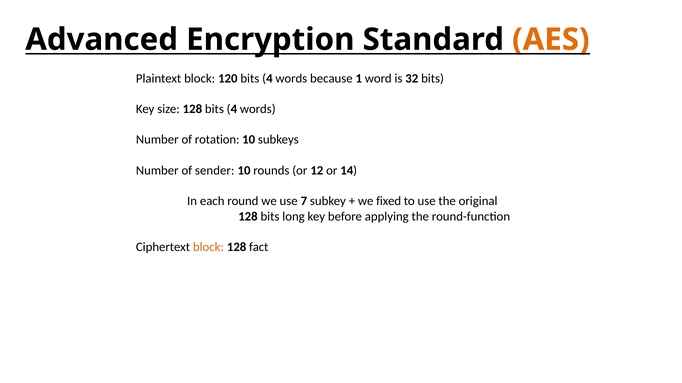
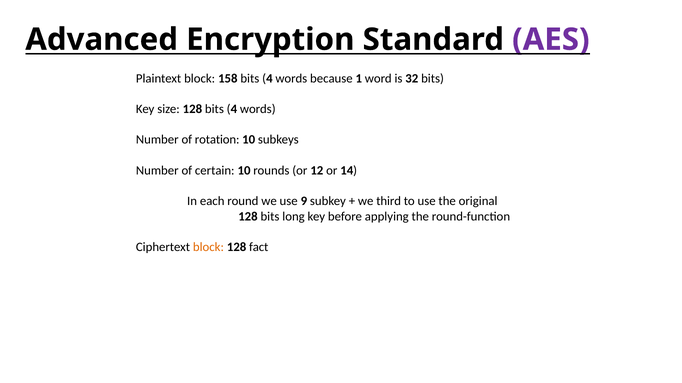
AES colour: orange -> purple
120: 120 -> 158
sender: sender -> certain
7: 7 -> 9
fixed: fixed -> third
